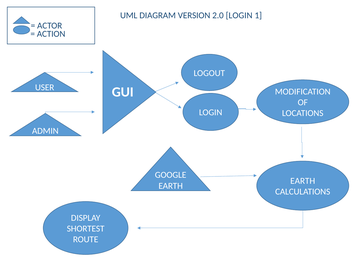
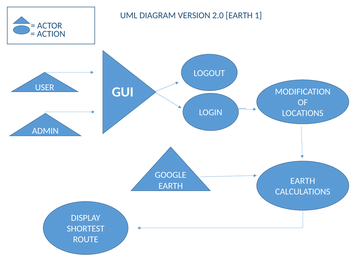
2.0 LOGIN: LOGIN -> EARTH
